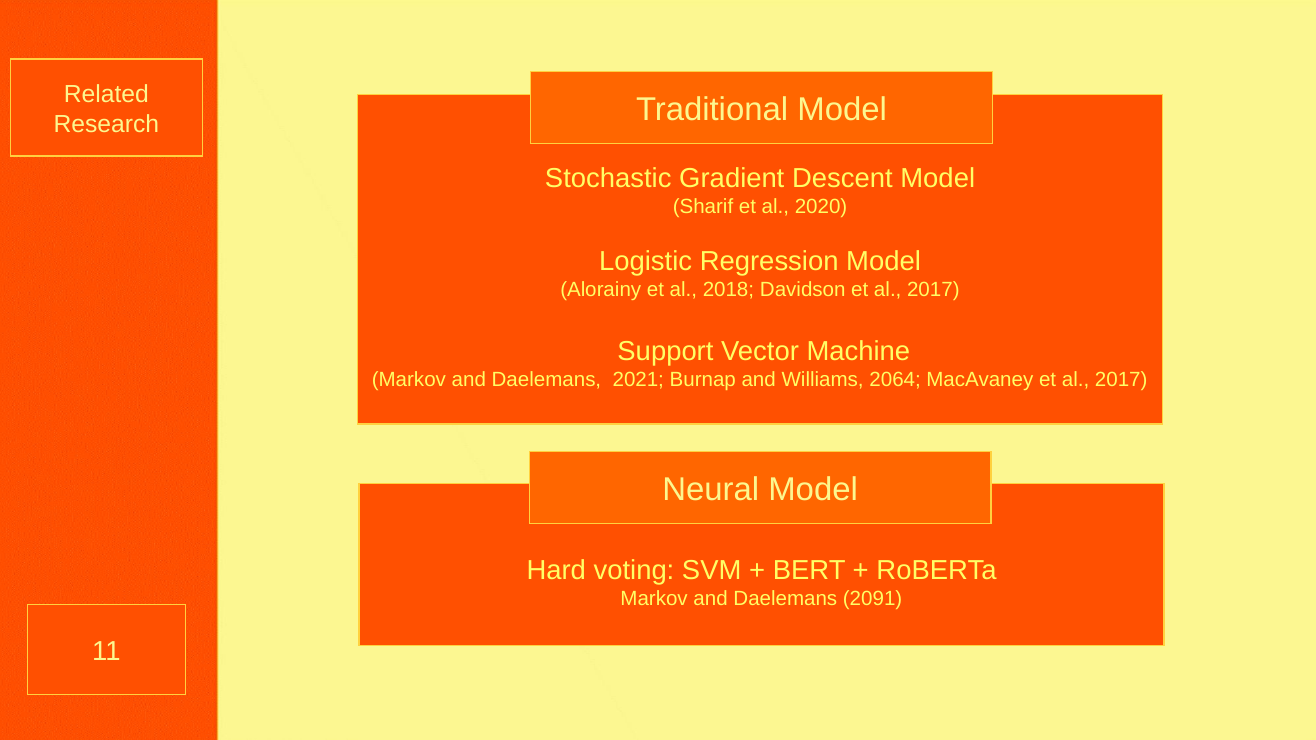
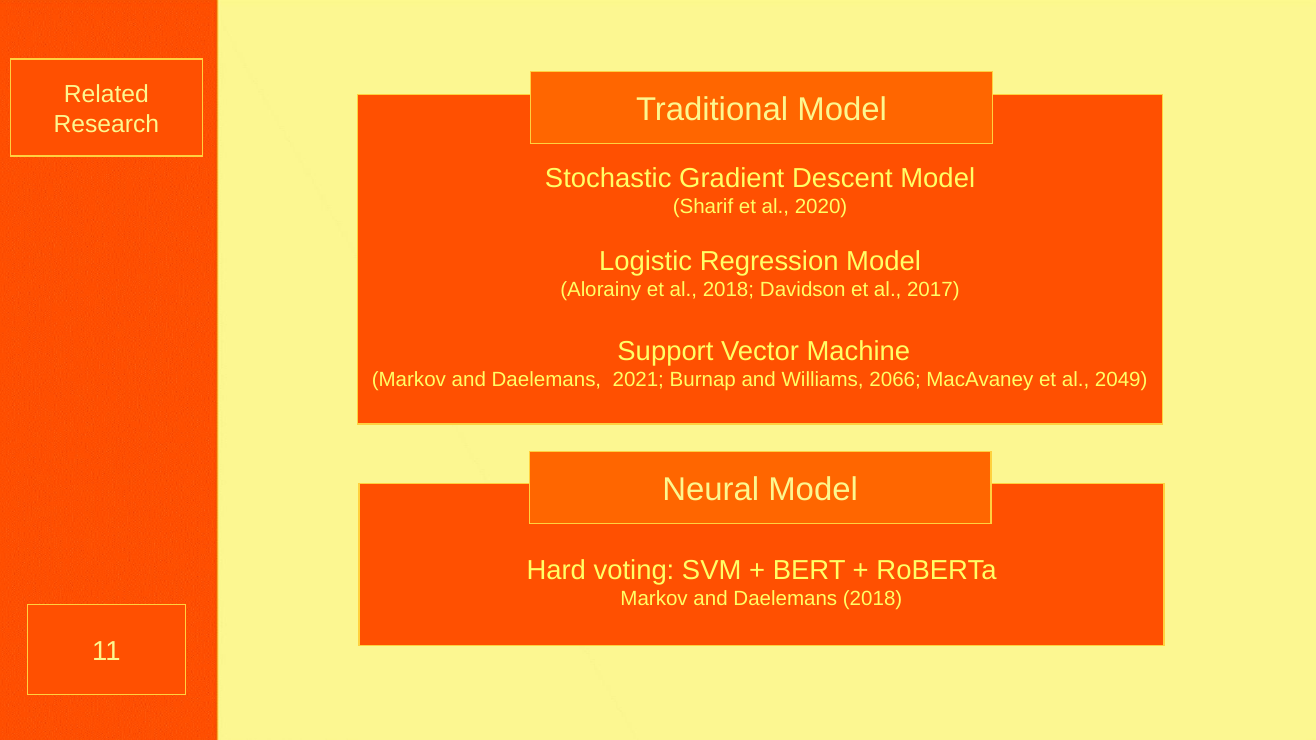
2064: 2064 -> 2066
MacAvaney et al 2017: 2017 -> 2049
Daelemans 2091: 2091 -> 2018
